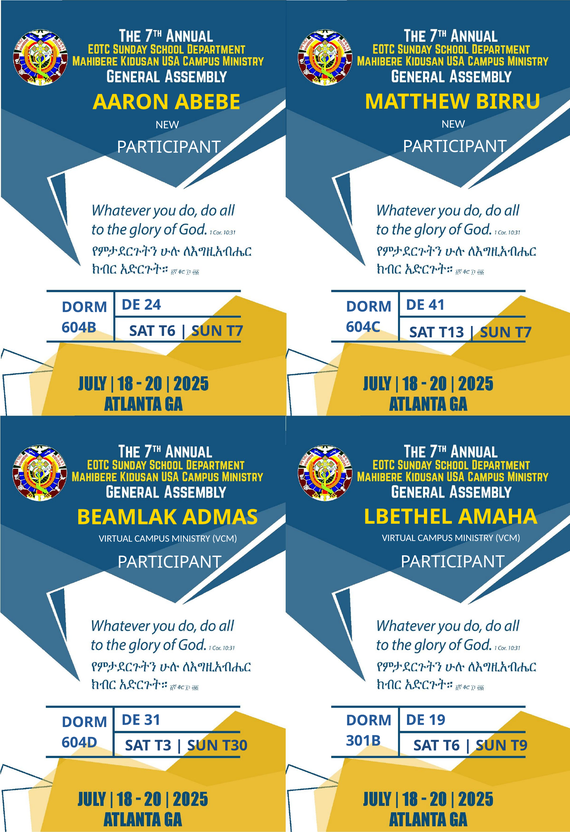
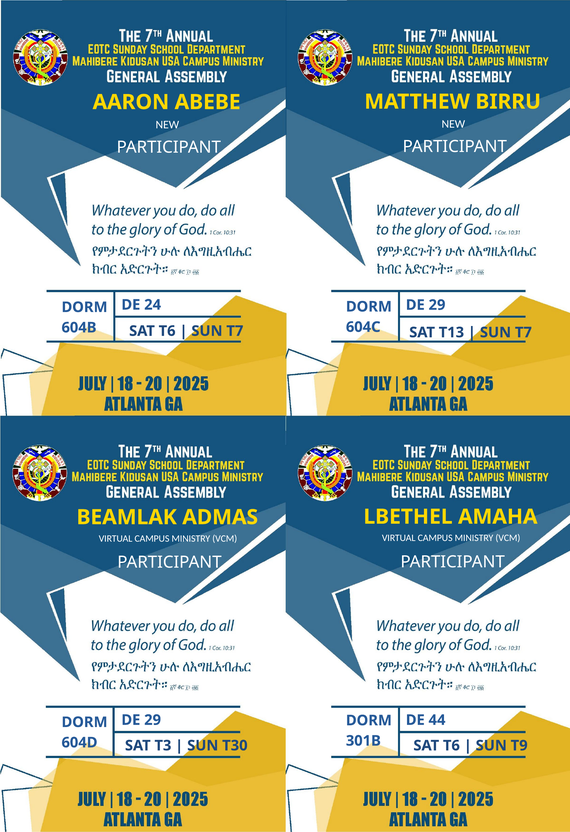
24 DE 41: 41 -> 29
31 at (153, 720): 31 -> 29
19: 19 -> 44
